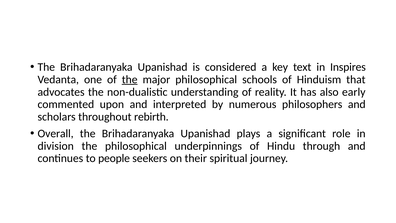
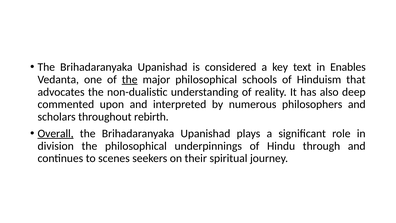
Inspires: Inspires -> Enables
early: early -> deep
Overall underline: none -> present
people: people -> scenes
